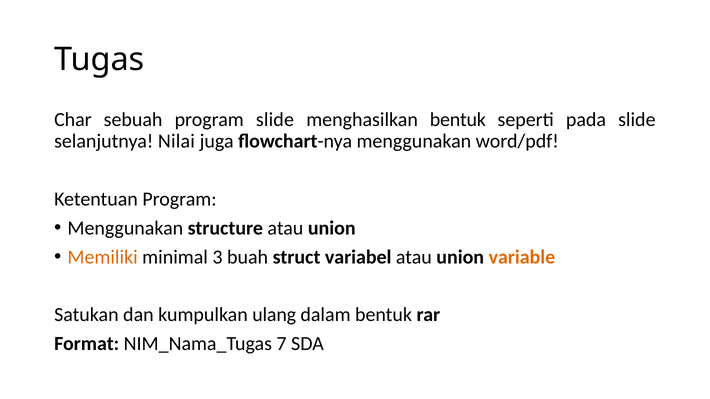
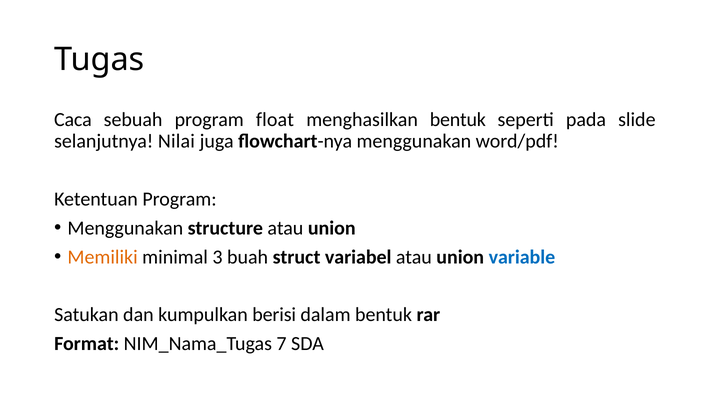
Char: Char -> Caca
program slide: slide -> float
variable colour: orange -> blue
ulang: ulang -> berisi
